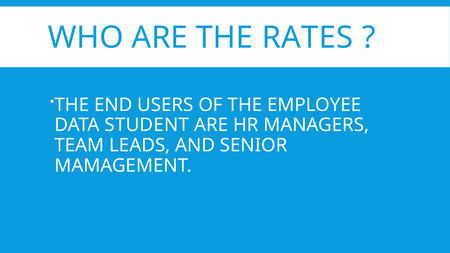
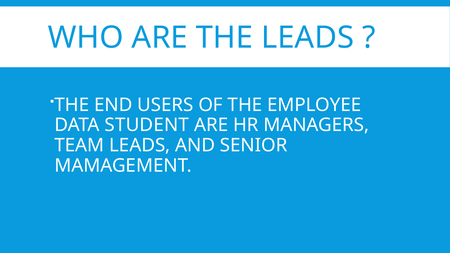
THE RATES: RATES -> LEADS
